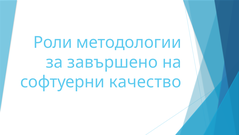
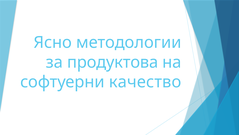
Роли: Роли -> Ясно
завършено: завършено -> продуктова
